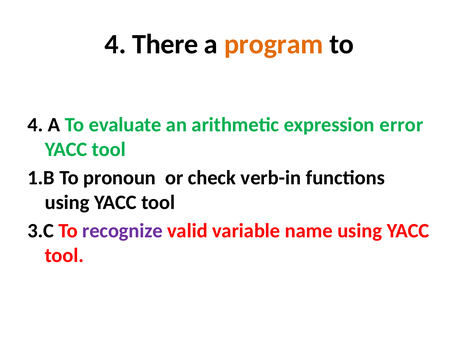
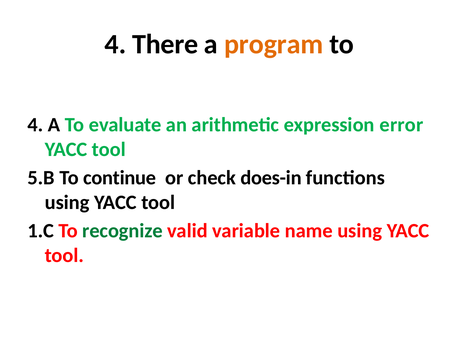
1.B: 1.B -> 5.B
pronoun: pronoun -> continue
verb-in: verb-in -> does-in
3.C: 3.C -> 1.C
recognize colour: purple -> green
